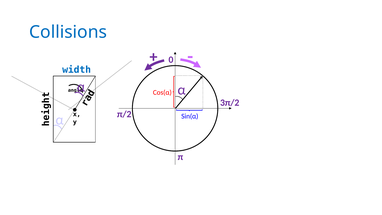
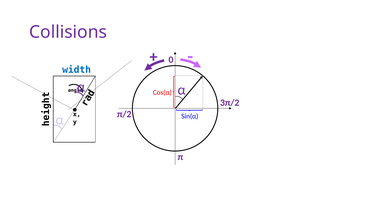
Collisions colour: blue -> purple
